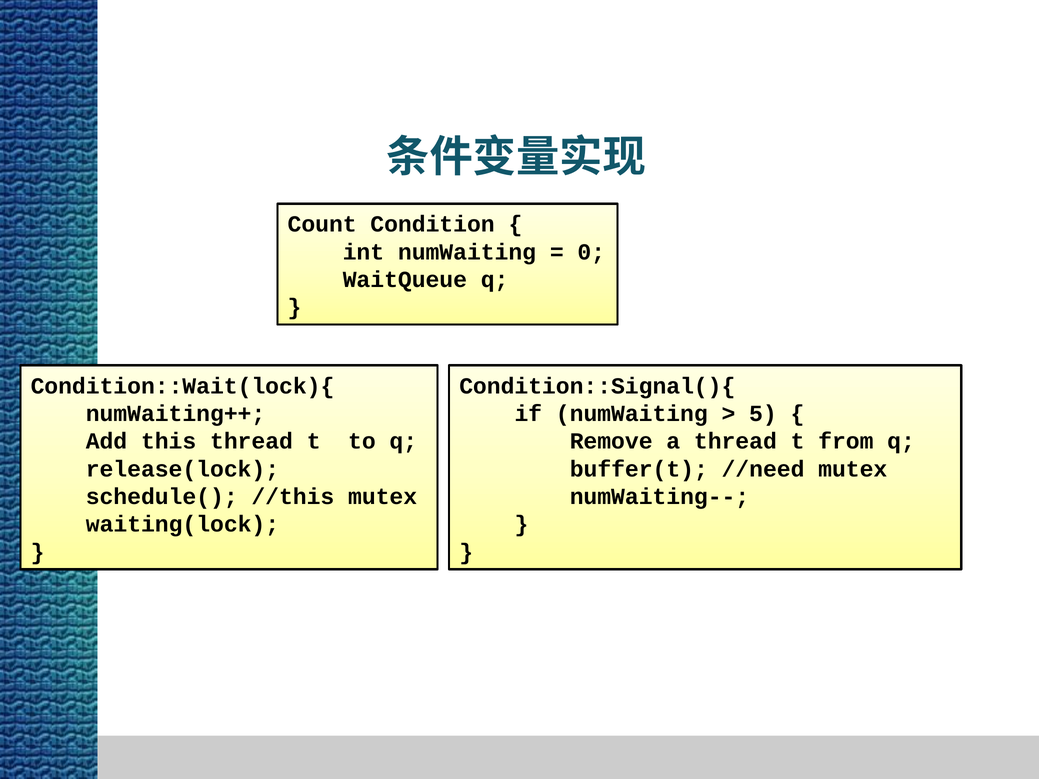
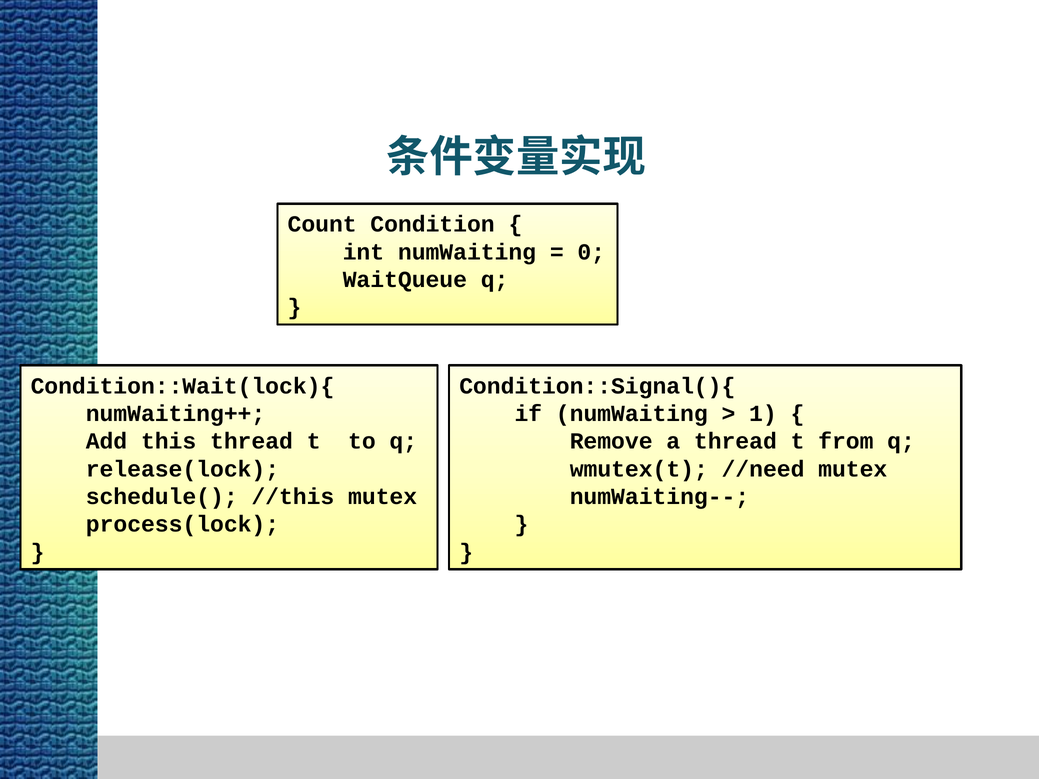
5: 5 -> 1
buffer(t: buffer(t -> wmutex(t
waiting(lock: waiting(lock -> process(lock
